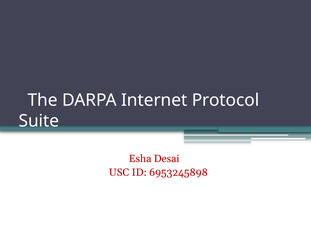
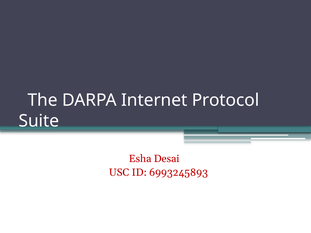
6953245898: 6953245898 -> 6993245893
